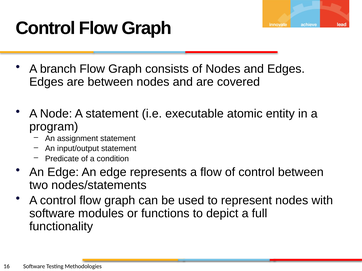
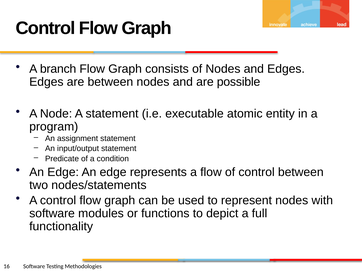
covered: covered -> possible
